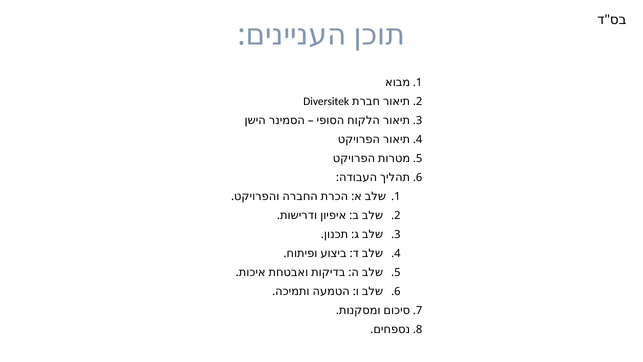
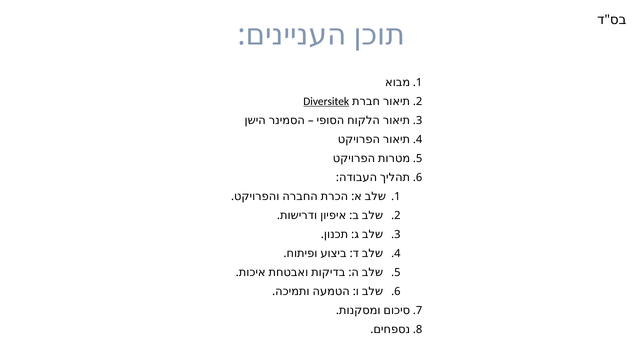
Diversitek underline: none -> present
